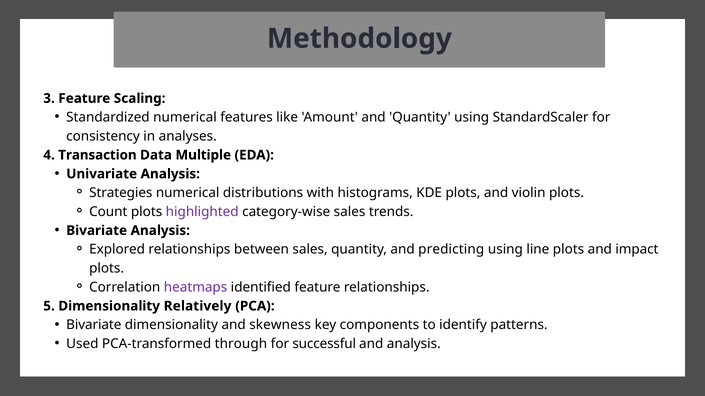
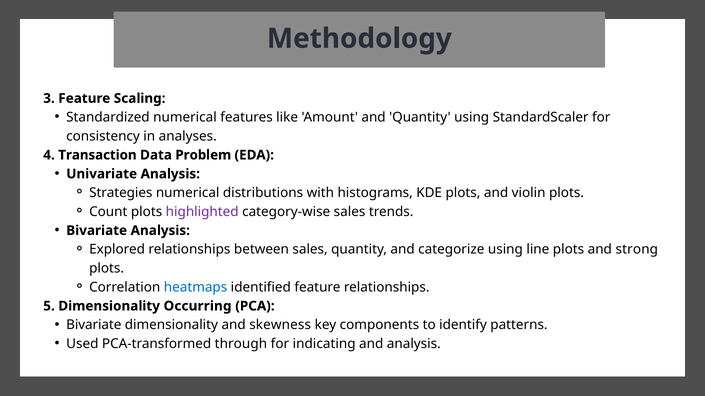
Multiple: Multiple -> Problem
predicting: predicting -> categorize
impact: impact -> strong
heatmaps colour: purple -> blue
Relatively: Relatively -> Occurring
successful: successful -> indicating
